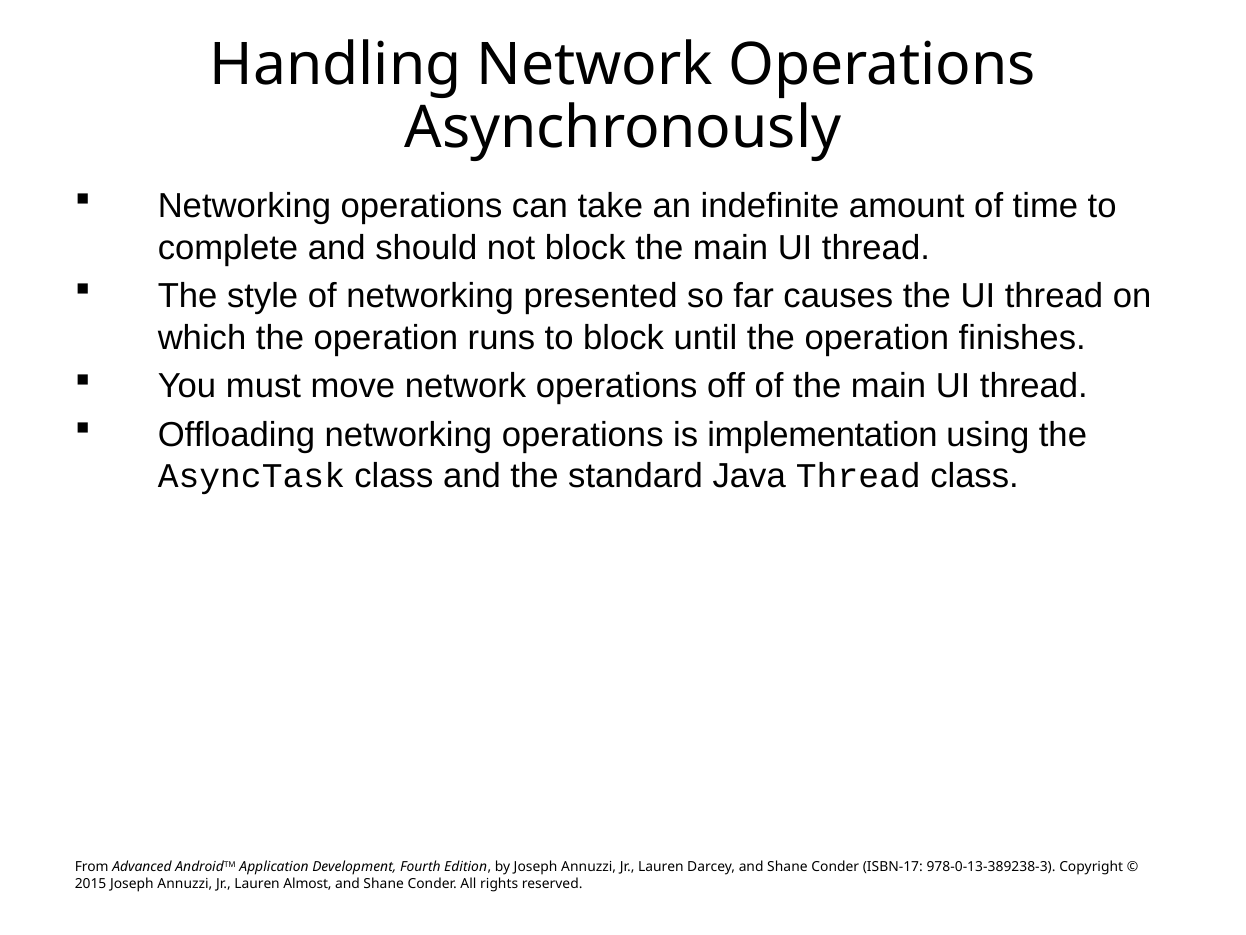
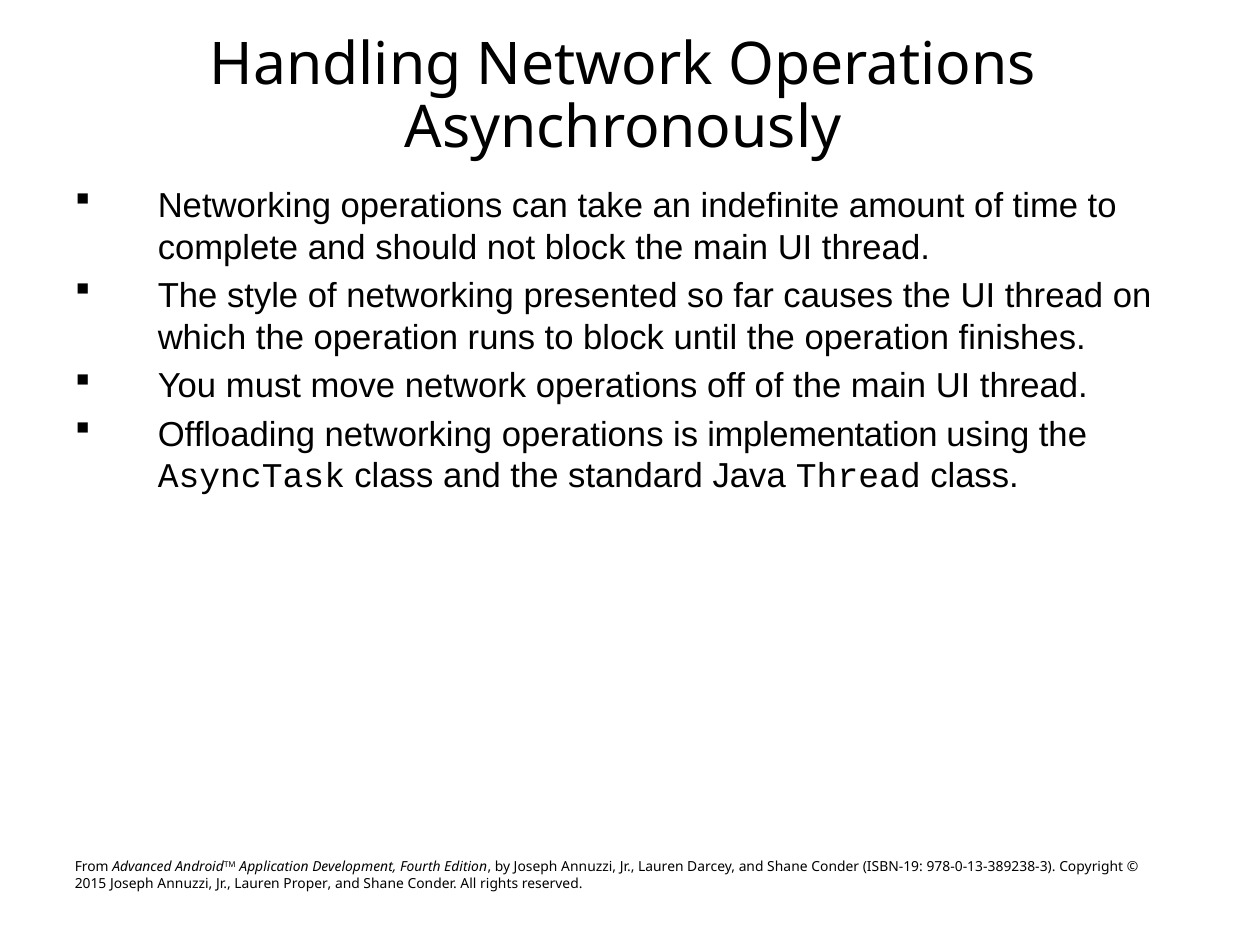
ISBN-17: ISBN-17 -> ISBN-19
Almost: Almost -> Proper
